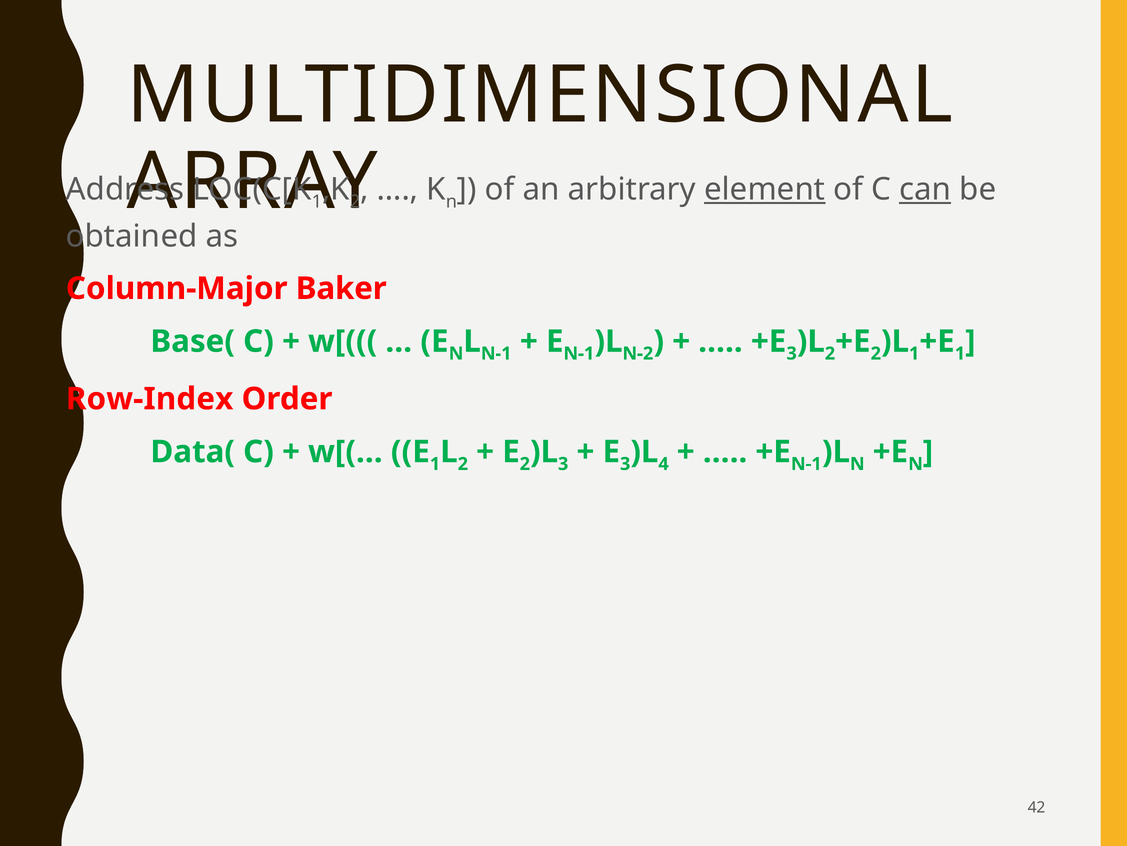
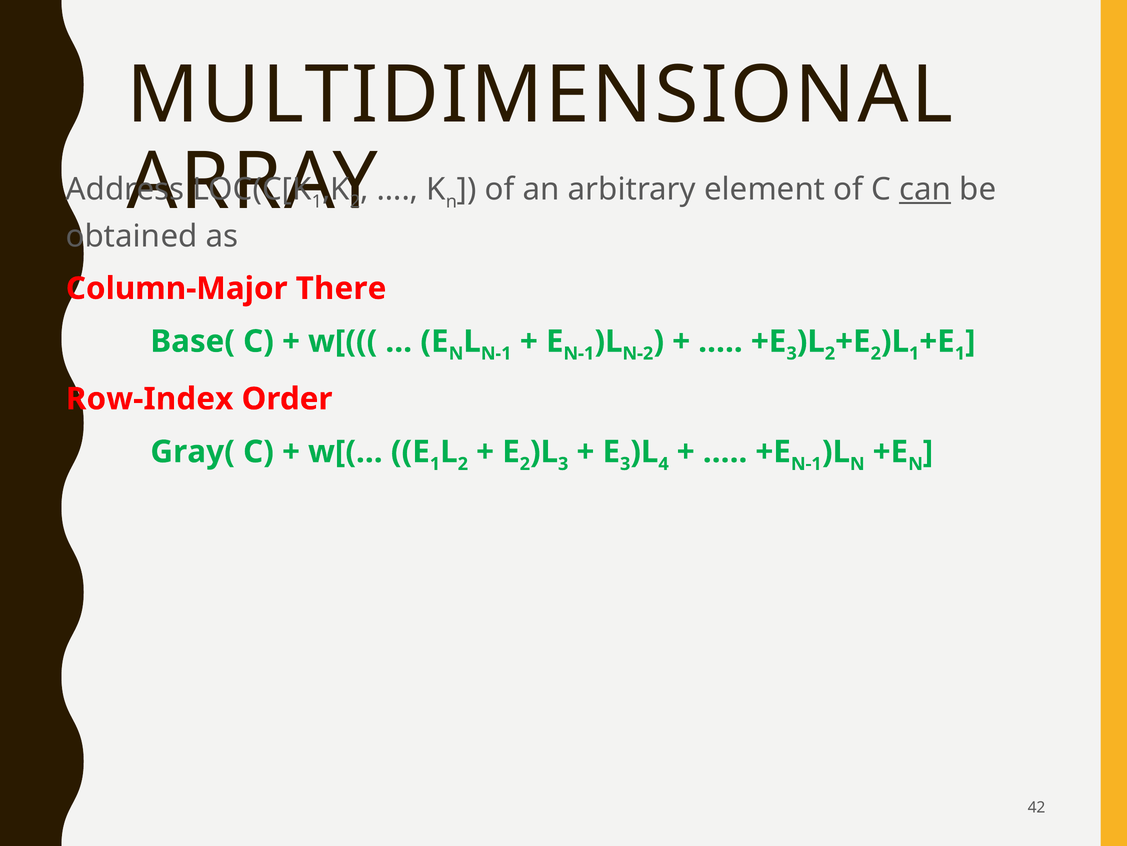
element underline: present -> none
Baker: Baker -> There
Data(: Data( -> Gray(
